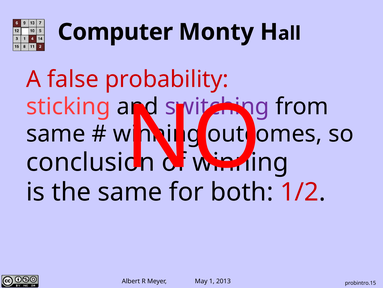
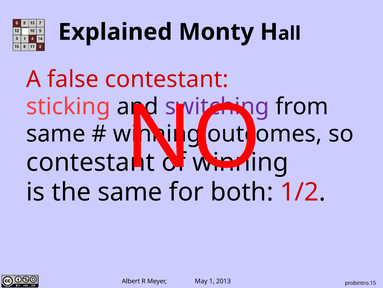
Computer: Computer -> Explained
false probability: probability -> contestant
conclusion at (91, 162): conclusion -> contestant
